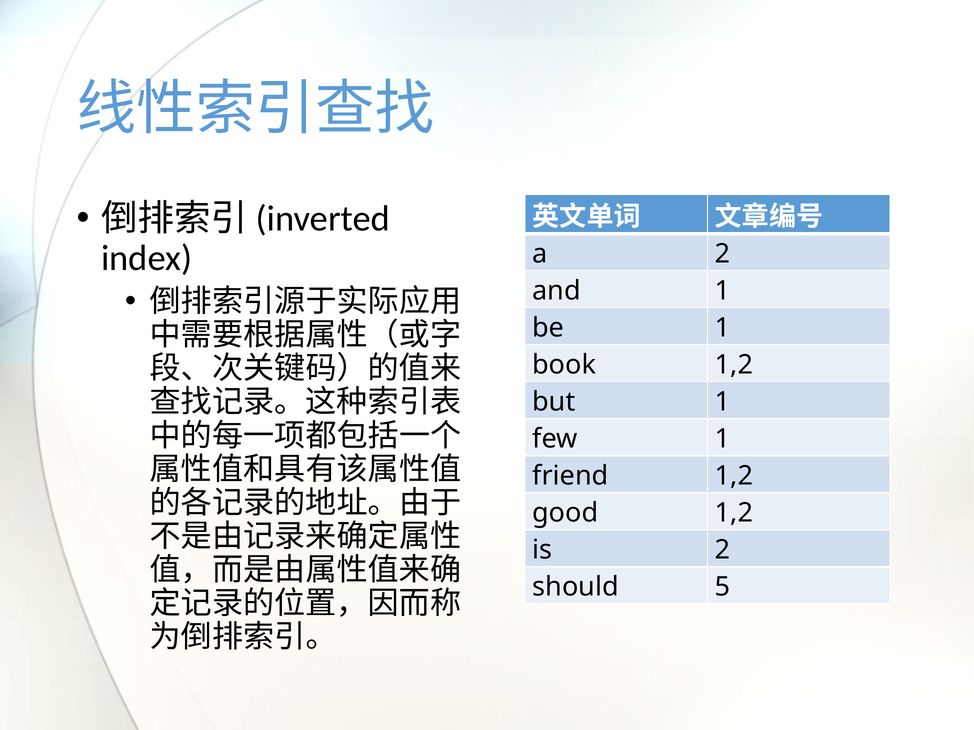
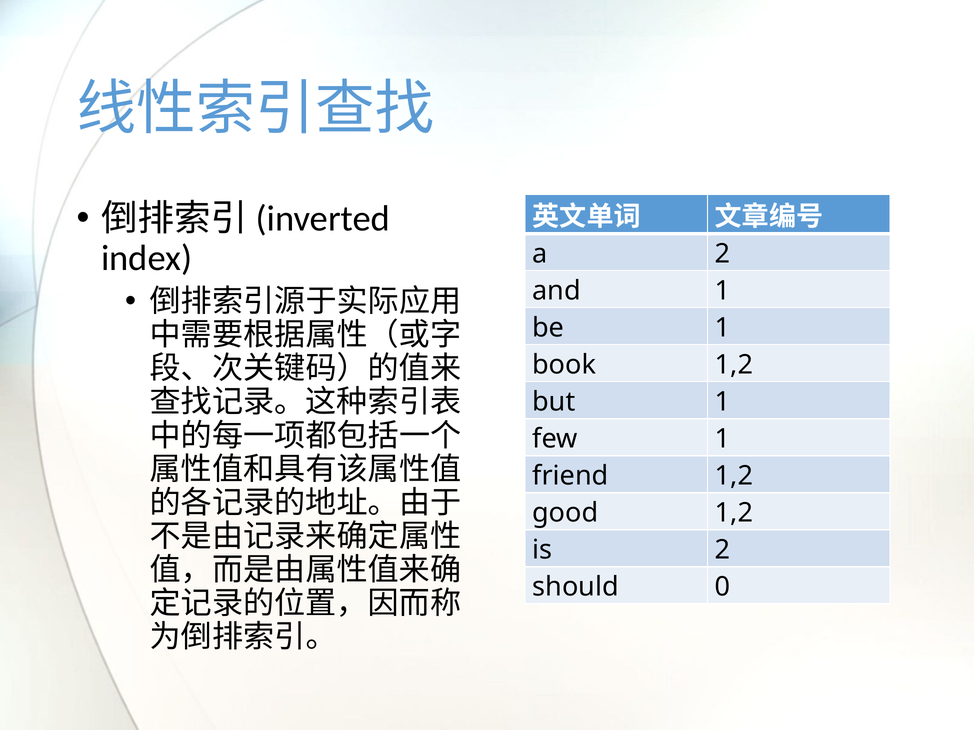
5: 5 -> 0
